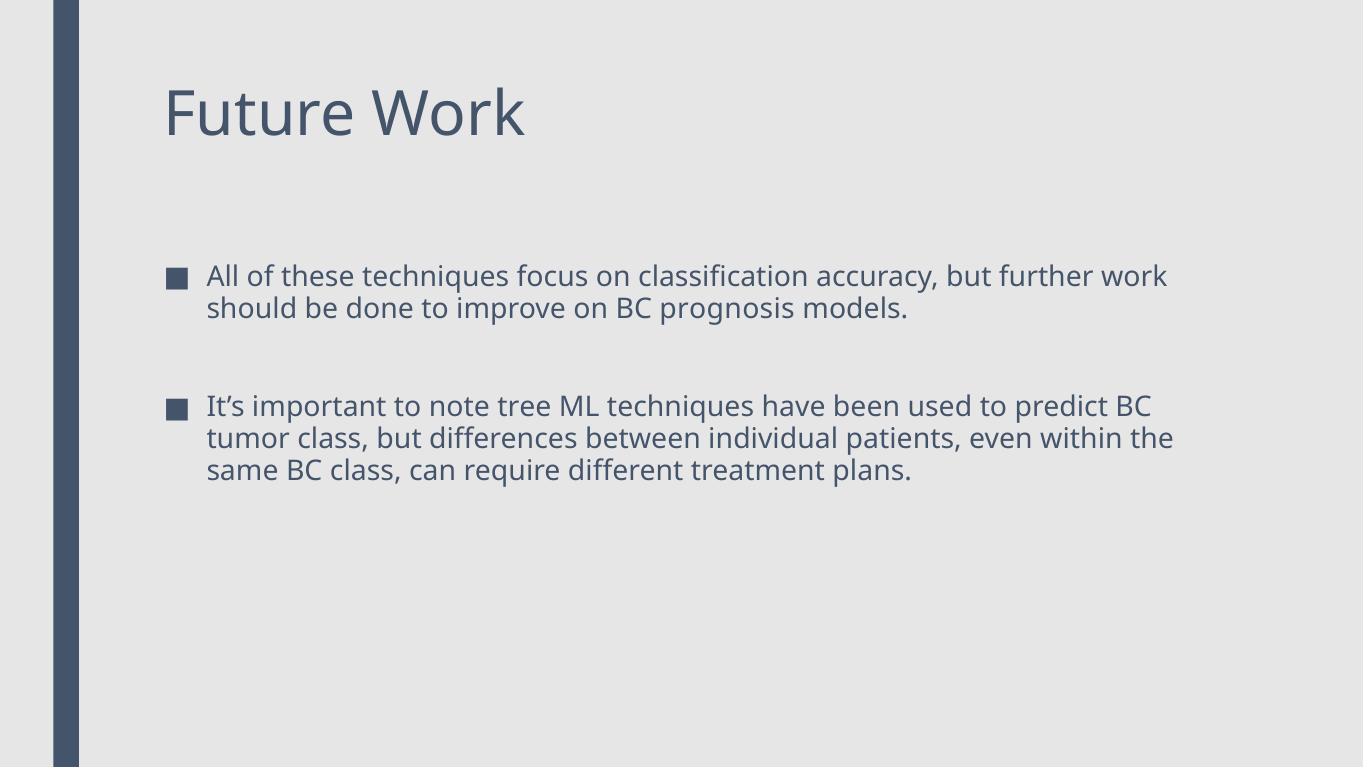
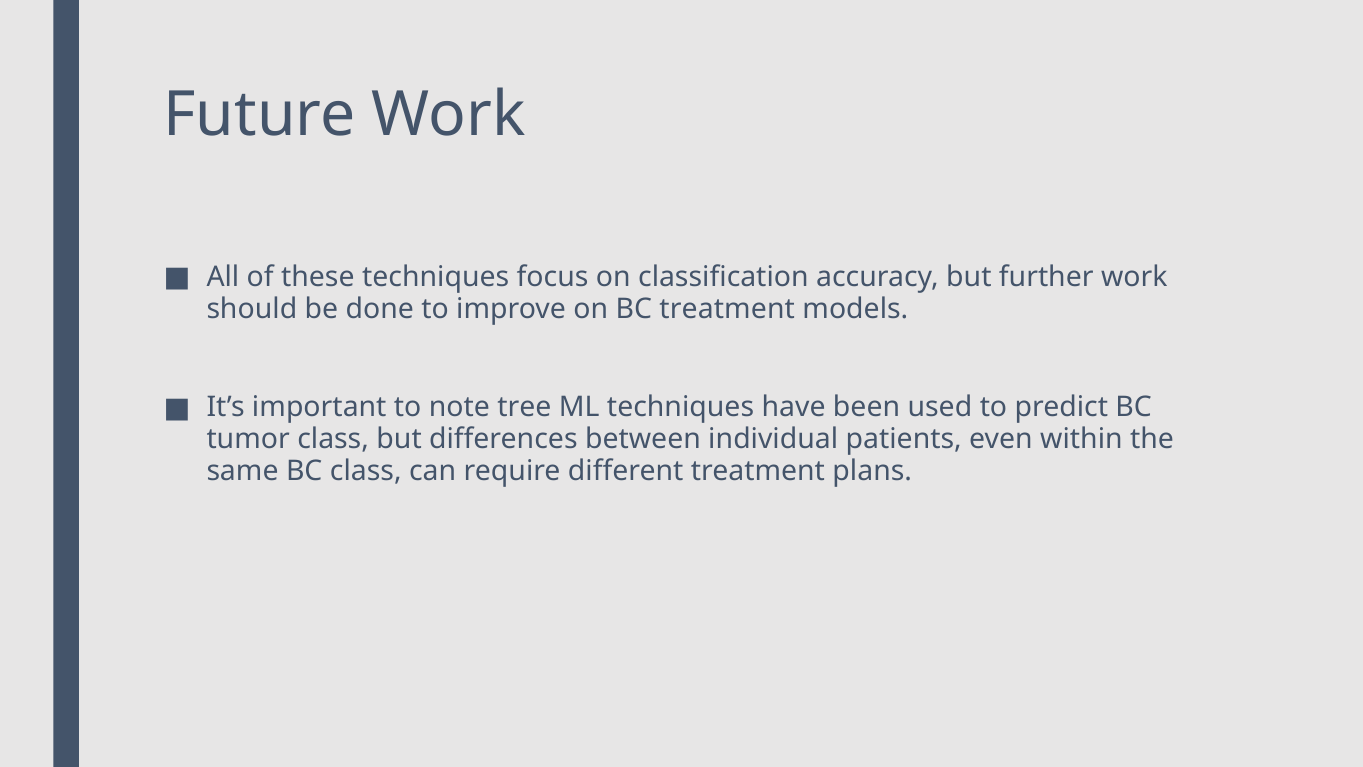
BC prognosis: prognosis -> treatment
